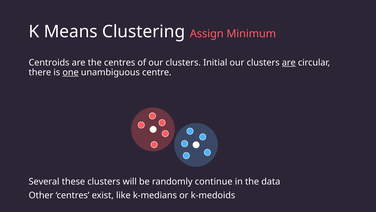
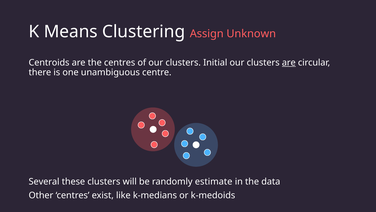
Minimum: Minimum -> Unknown
one underline: present -> none
continue: continue -> estimate
